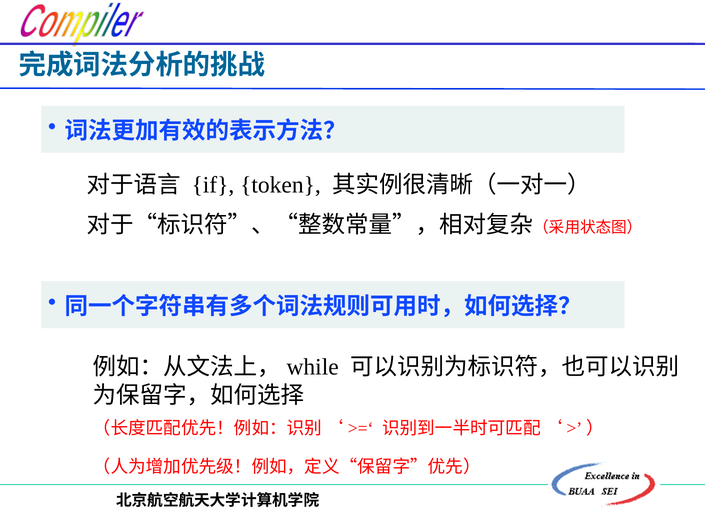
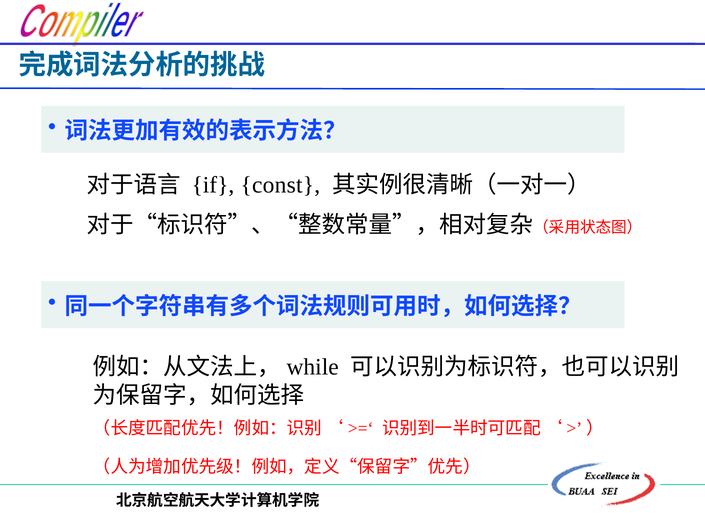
token: token -> const
